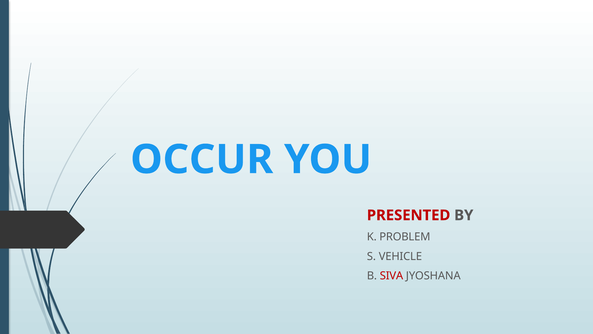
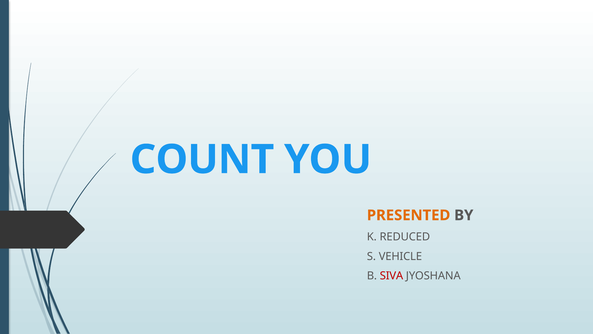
OCCUR: OCCUR -> COUNT
PRESENTED colour: red -> orange
PROBLEM: PROBLEM -> REDUCED
